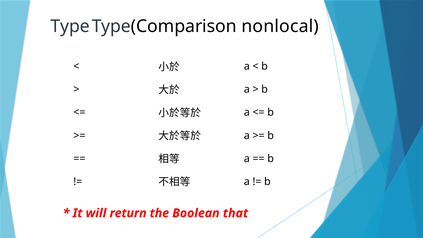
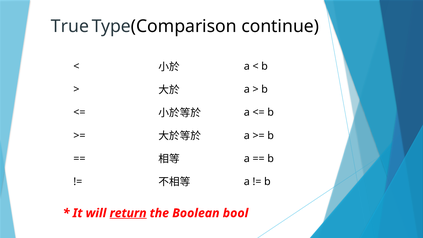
Type: Type -> True
nonlocal: nonlocal -> continue
return underline: none -> present
that: that -> bool
